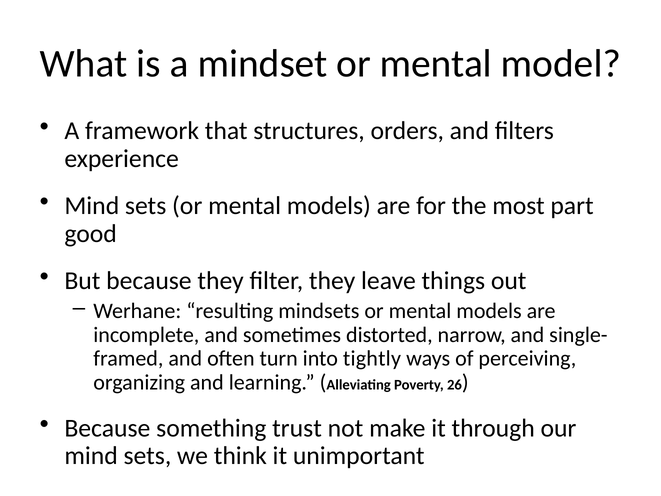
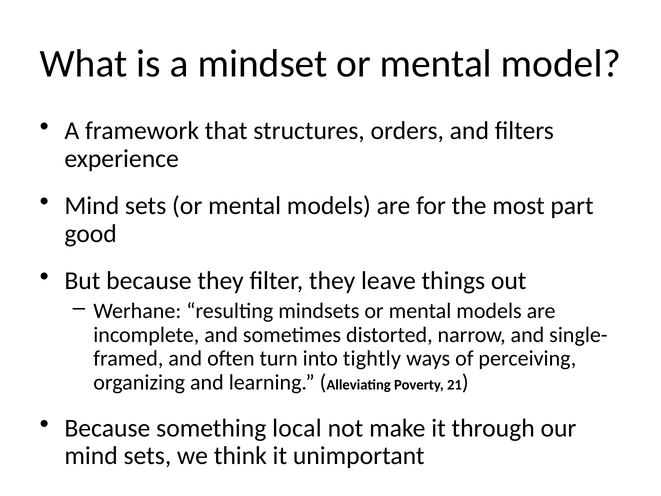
26: 26 -> 21
trust: trust -> local
